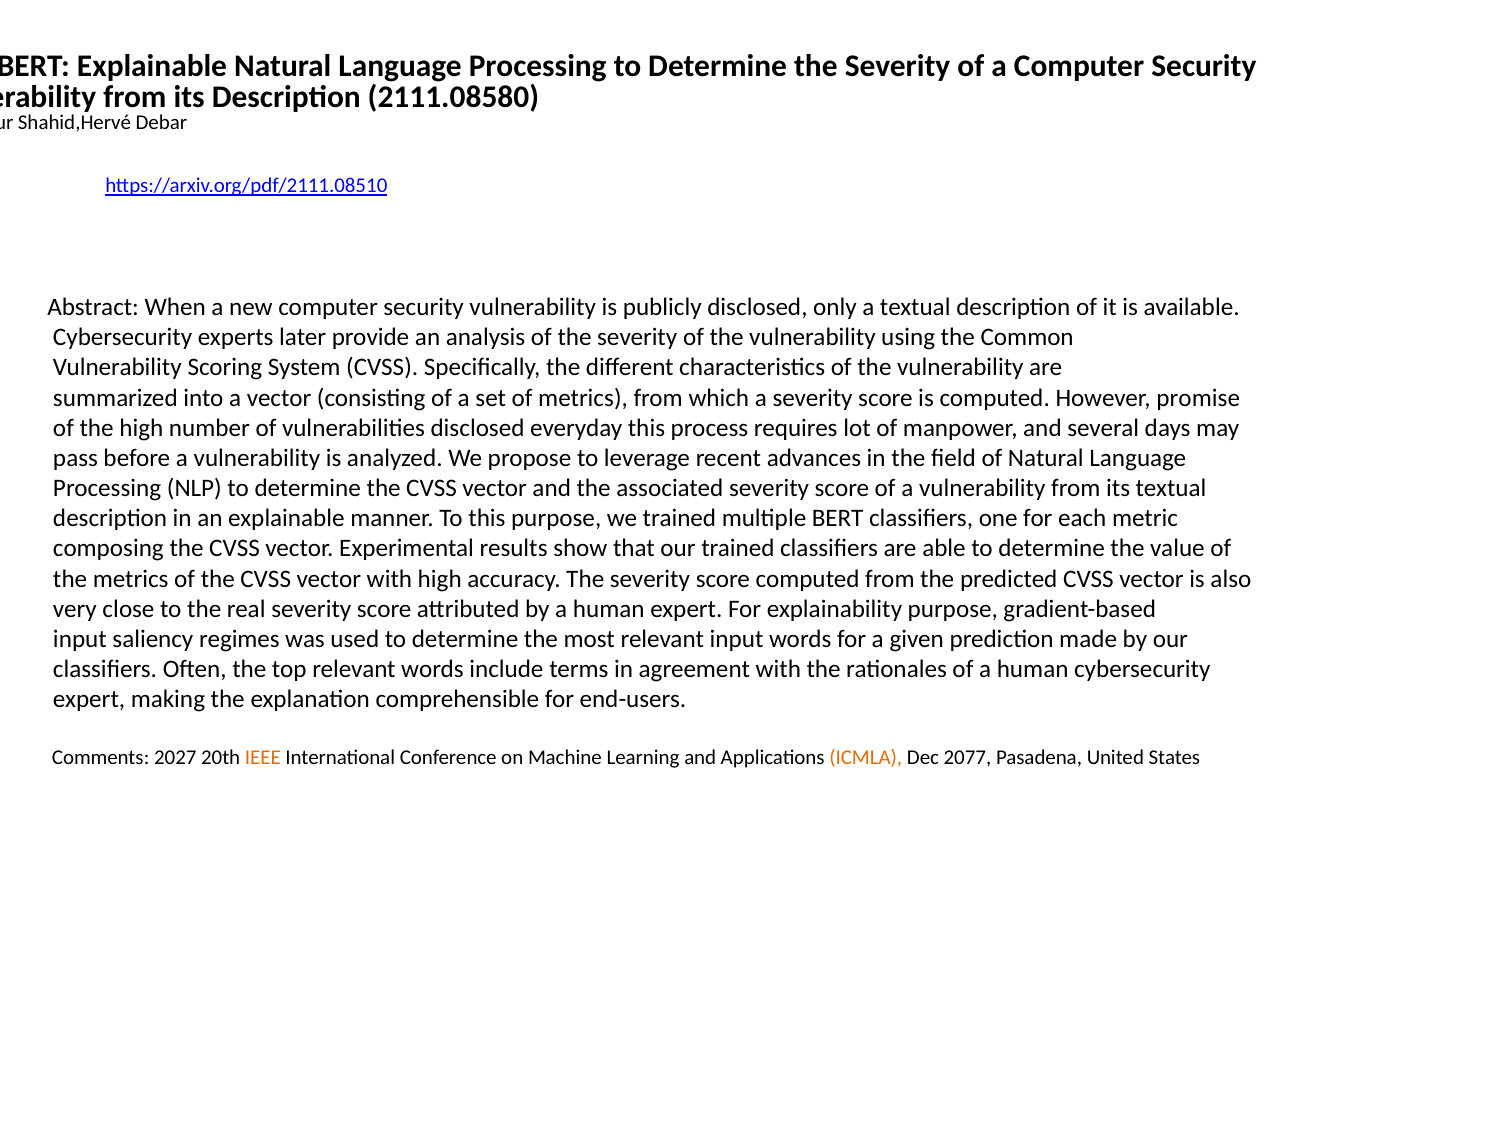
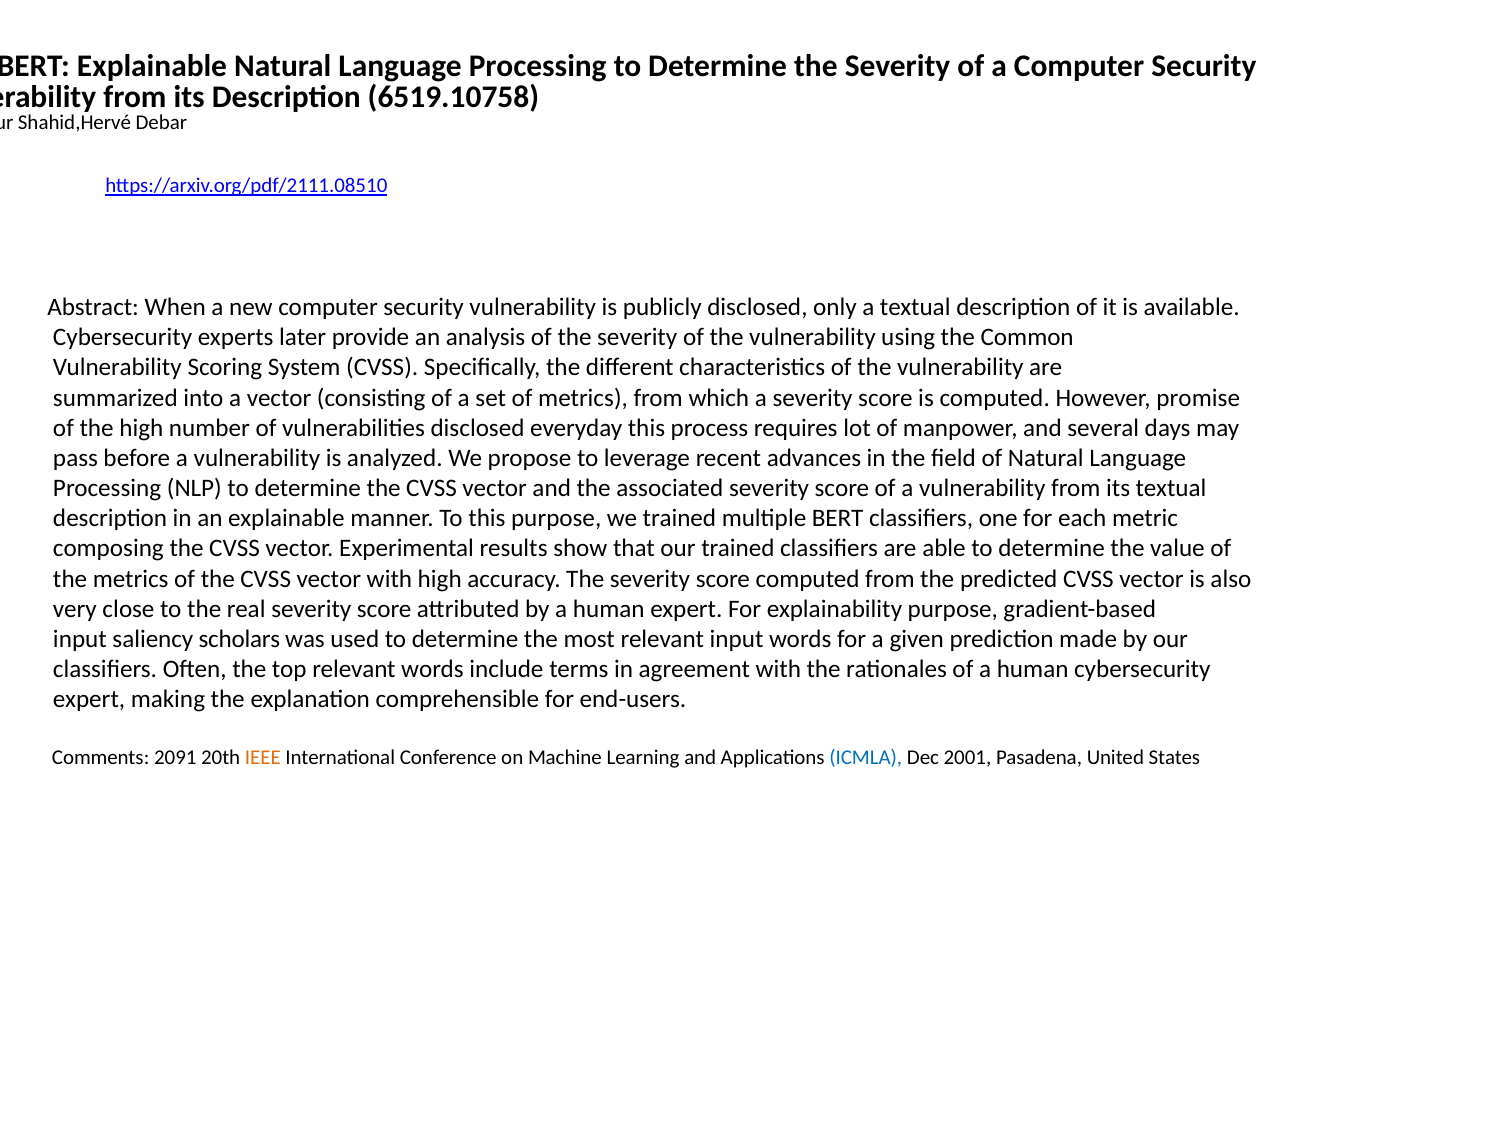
2111.08580: 2111.08580 -> 6519.10758
regimes: regimes -> scholars
2027: 2027 -> 2091
ICMLA colour: orange -> blue
2077: 2077 -> 2001
